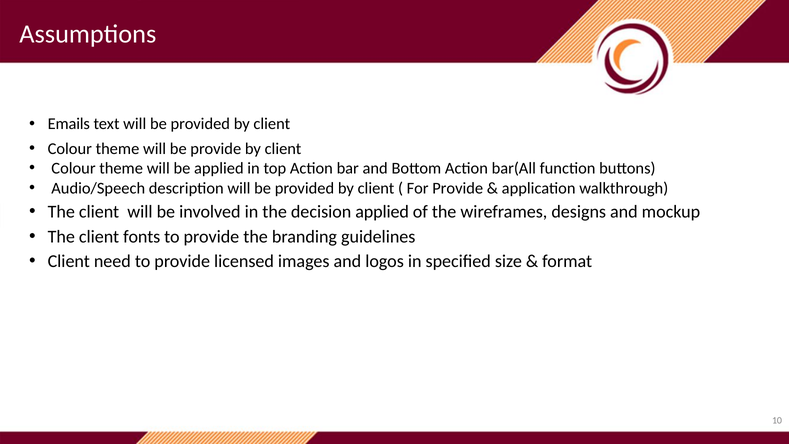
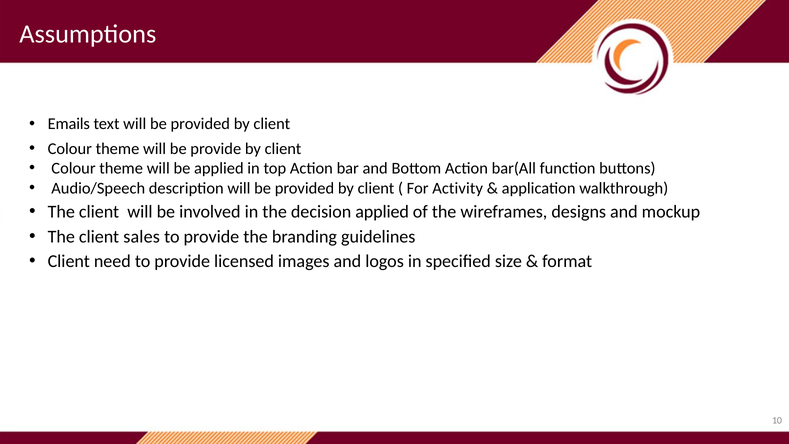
For Provide: Provide -> Activity
fonts: fonts -> sales
